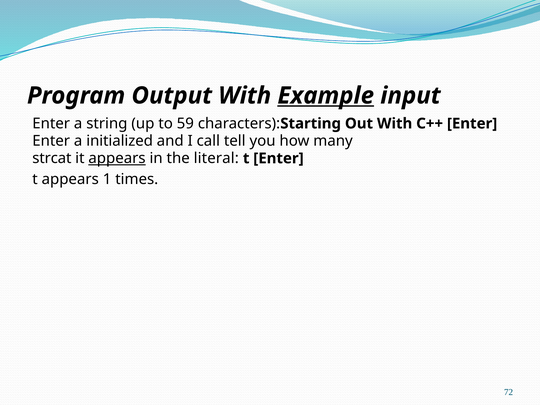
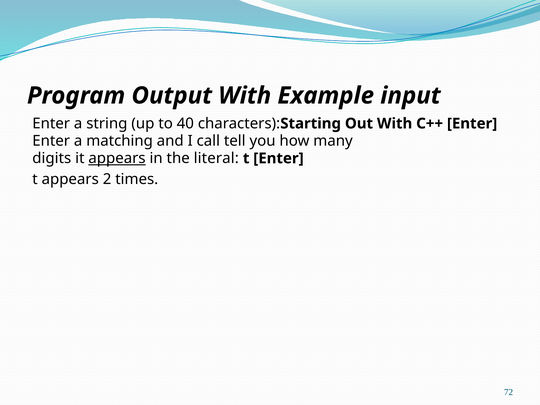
Example underline: present -> none
59: 59 -> 40
initialized: initialized -> matching
strcat: strcat -> digits
1: 1 -> 2
